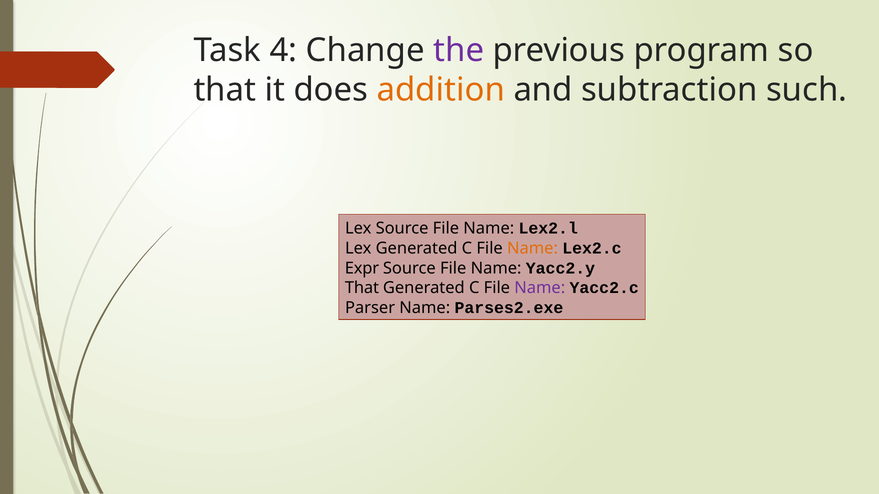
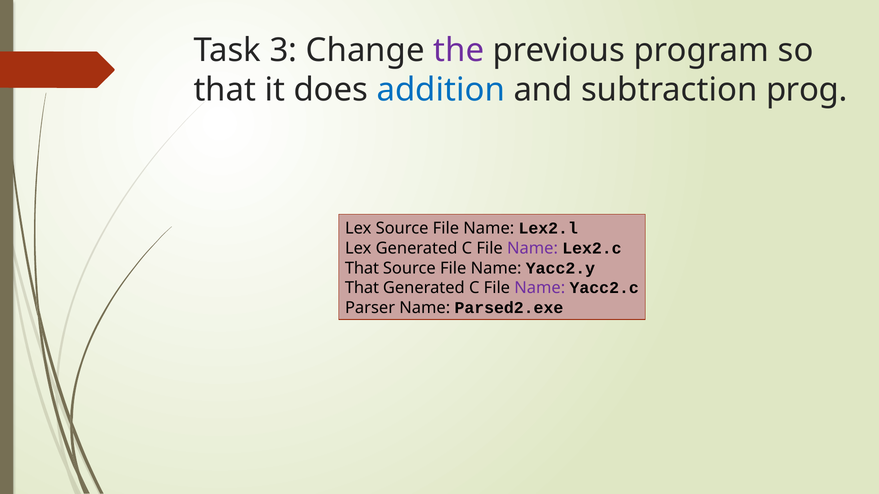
4: 4 -> 3
addition colour: orange -> blue
such: such -> prog
Name at (533, 249) colour: orange -> purple
Expr at (362, 268): Expr -> That
Parses2.exe: Parses2.exe -> Parsed2.exe
